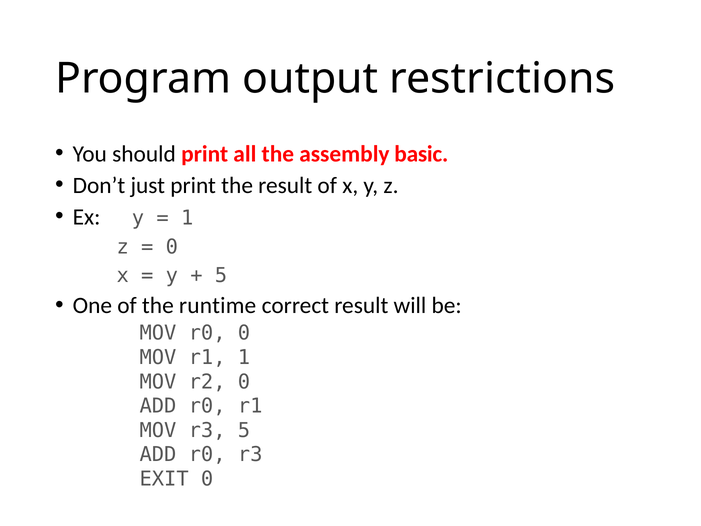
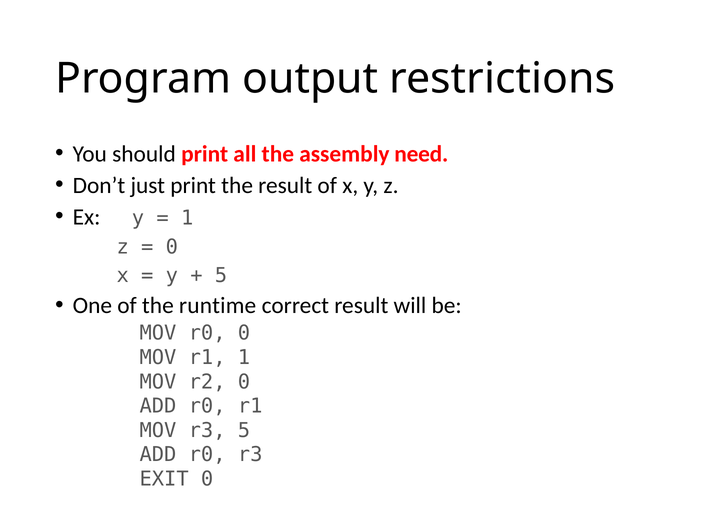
basic: basic -> need
